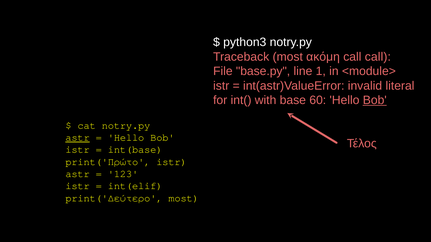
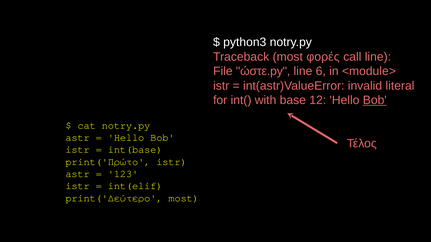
ακόμη: ακόμη -> φορές
call call: call -> line
base.py: base.py -> ώστε.py
1: 1 -> 6
60: 60 -> 12
astr at (78, 138) underline: present -> none
